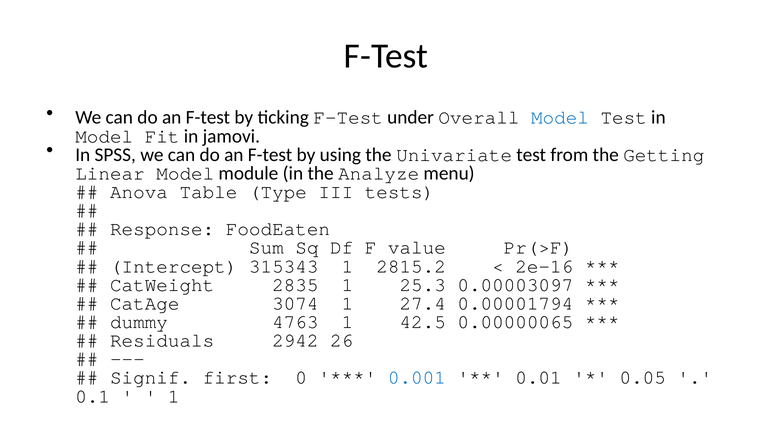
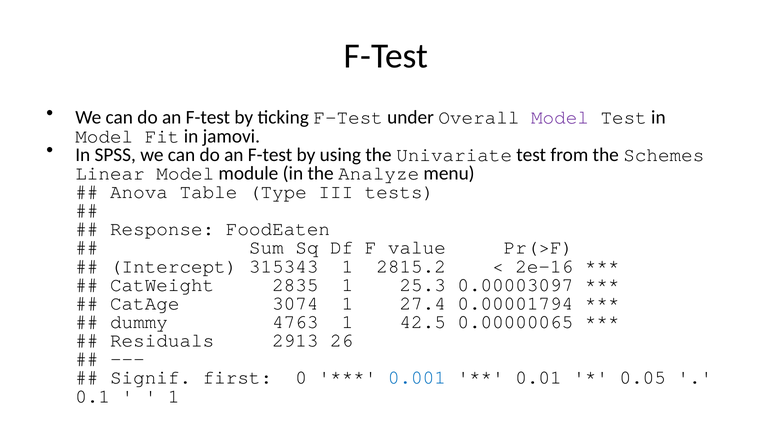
Model at (560, 117) colour: blue -> purple
Getting: Getting -> Schemes
2942: 2942 -> 2913
